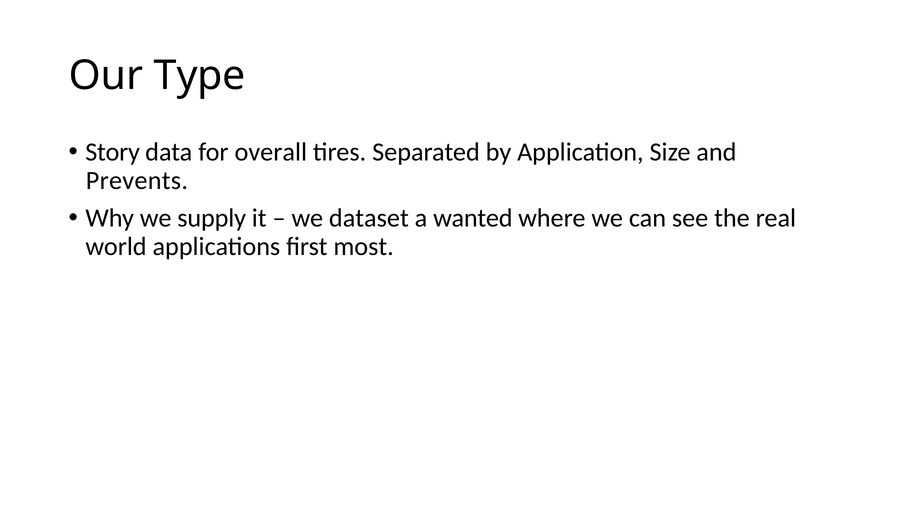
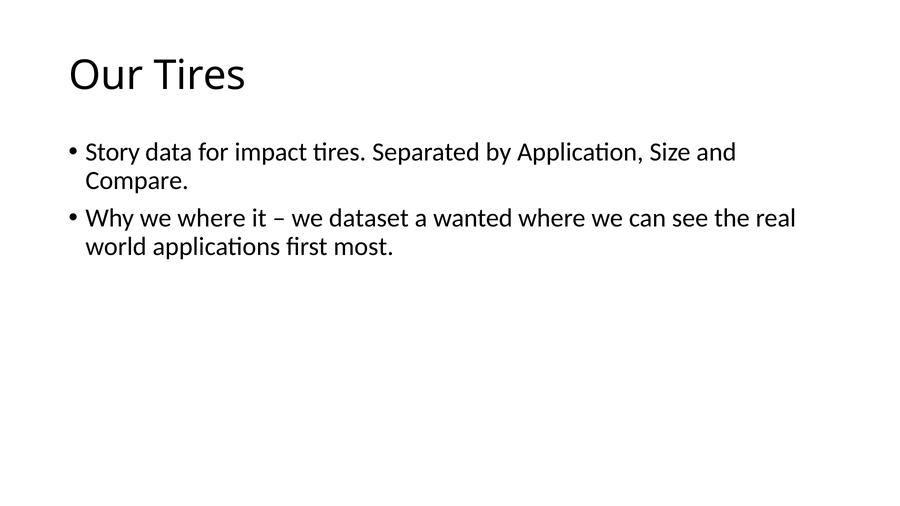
Our Type: Type -> Tires
overall: overall -> impact
Prevents: Prevents -> Compare
we supply: supply -> where
